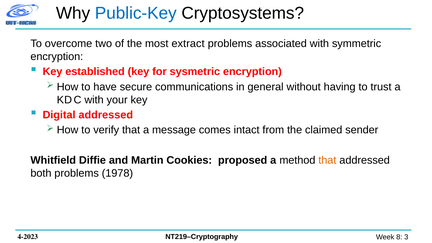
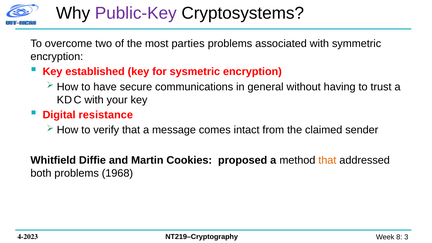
Public-Key colour: blue -> purple
extract: extract -> parties
Digital addressed: addressed -> resistance
1978: 1978 -> 1968
